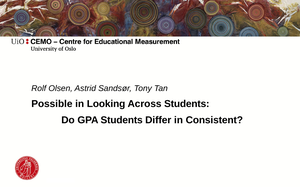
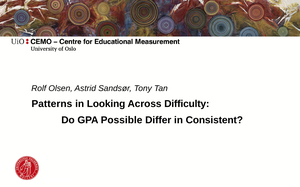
Possible: Possible -> Patterns
Across Students: Students -> Difficulty
GPA Students: Students -> Possible
